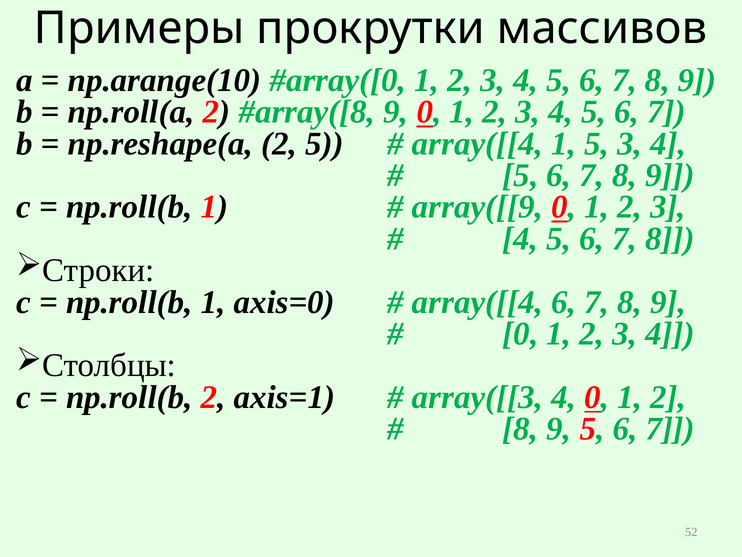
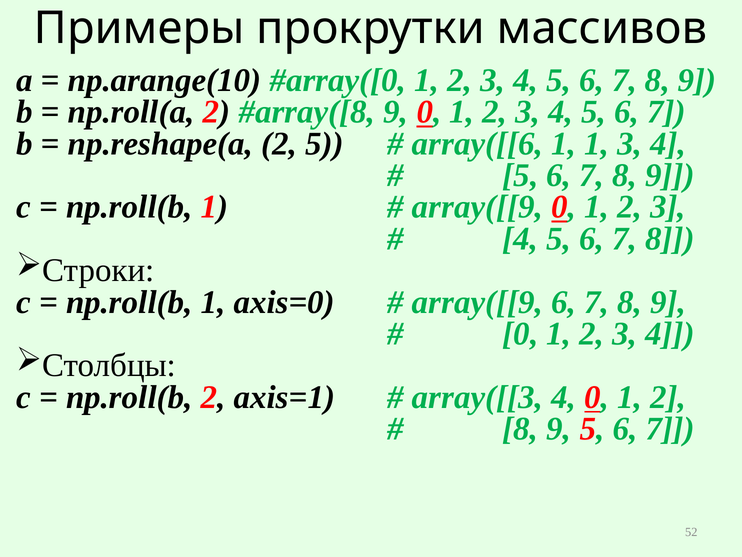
array([[4 at (477, 144): array([[4 -> array([[6
1 5: 5 -> 1
array([[4 at (477, 302): array([[4 -> array([[9
